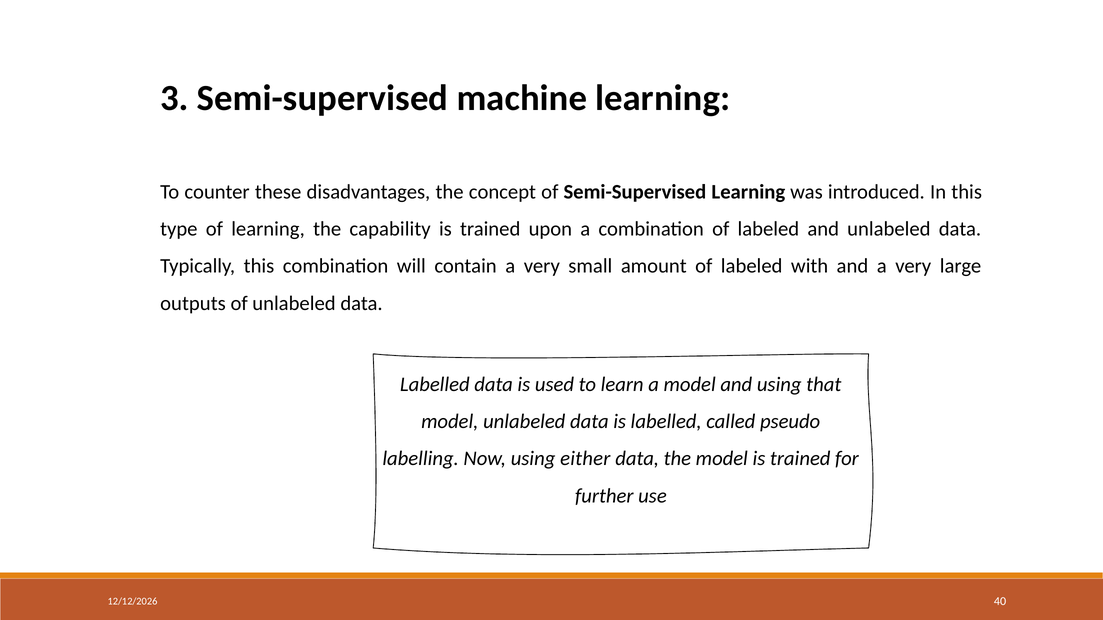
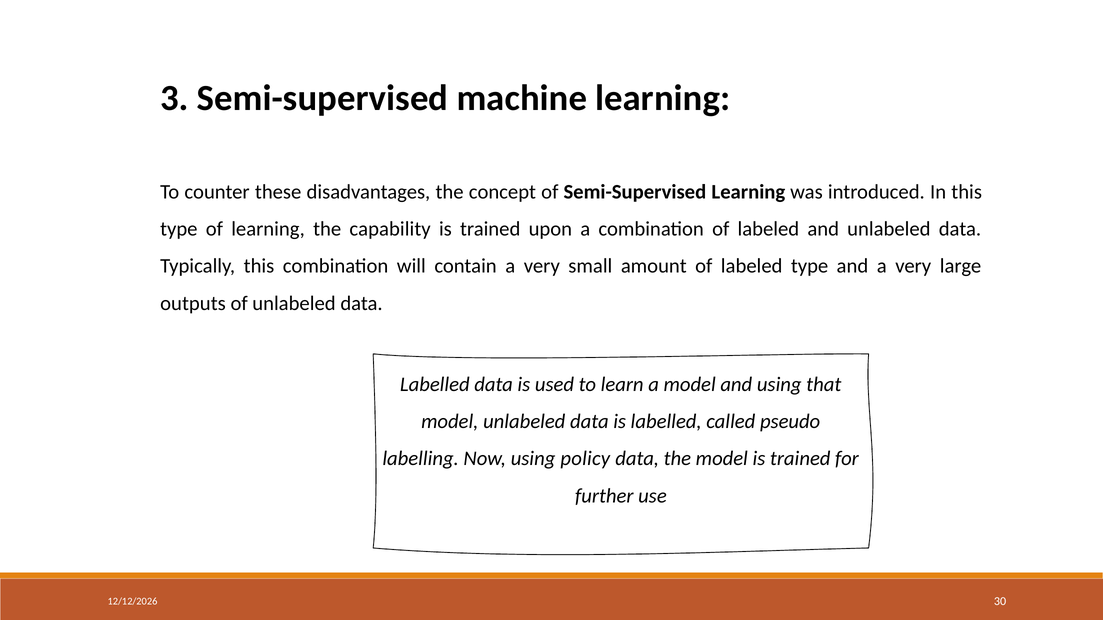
labeled with: with -> type
either: either -> policy
40: 40 -> 30
